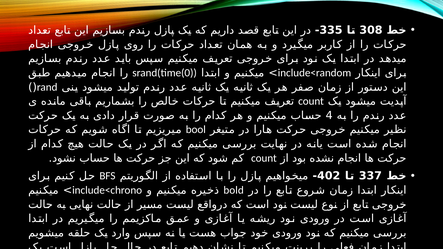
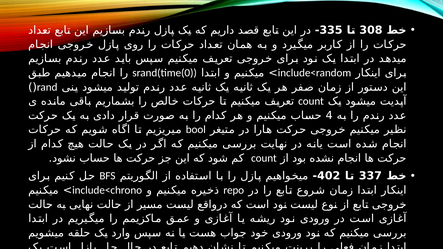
bold: bold -> repo
